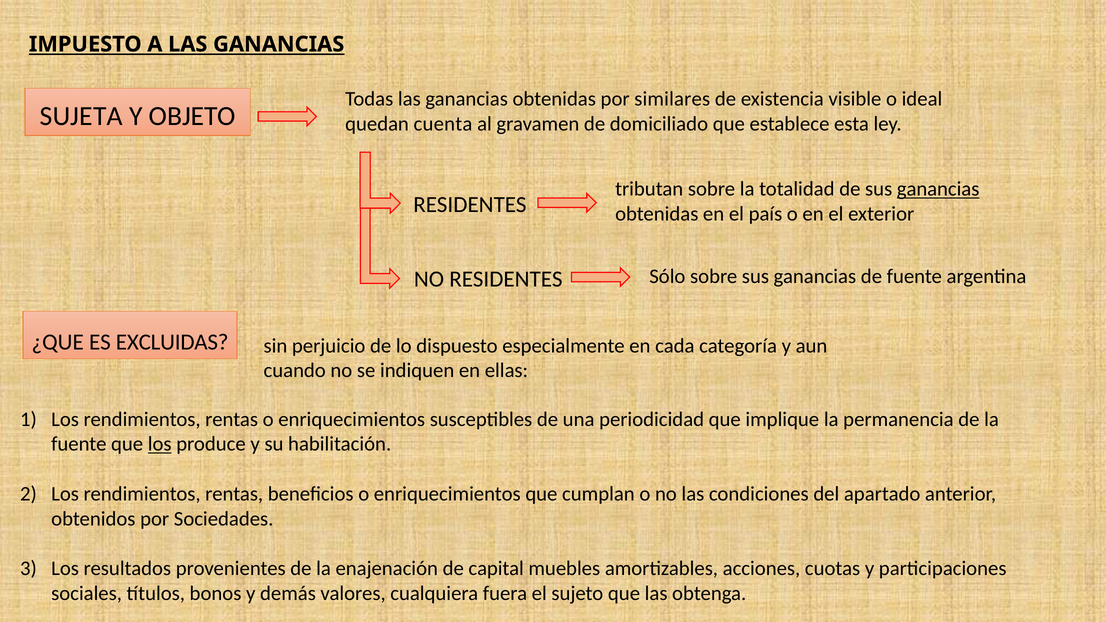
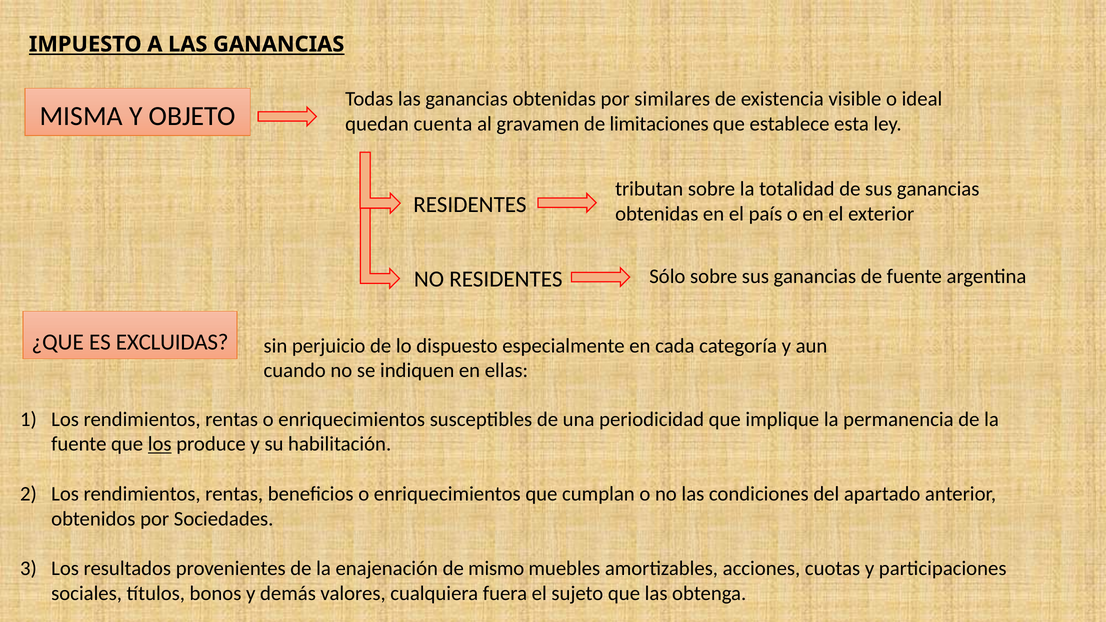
SUJETA: SUJETA -> MISMA
domiciliado: domiciliado -> limitaciones
ganancias at (938, 189) underline: present -> none
capital: capital -> mismo
